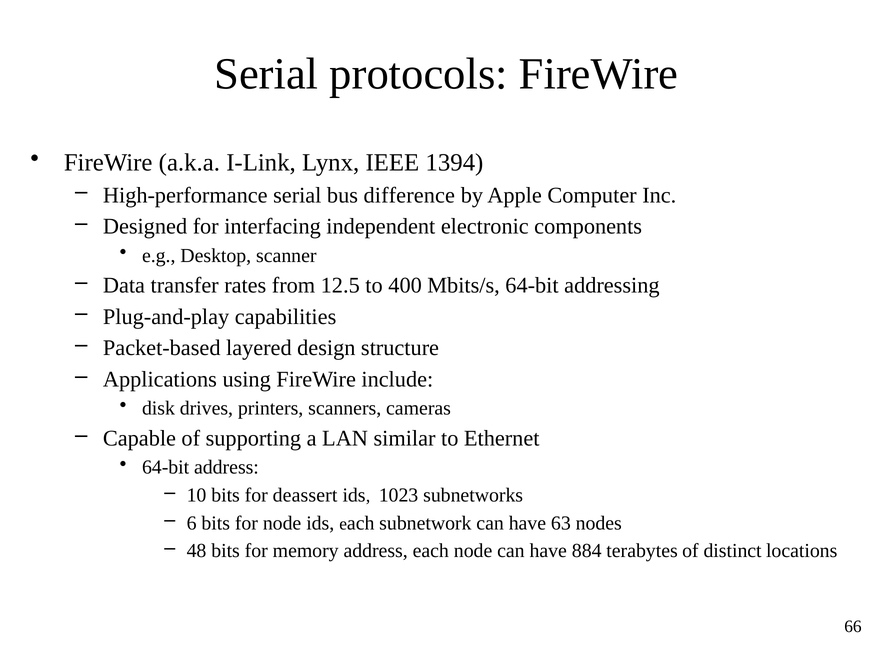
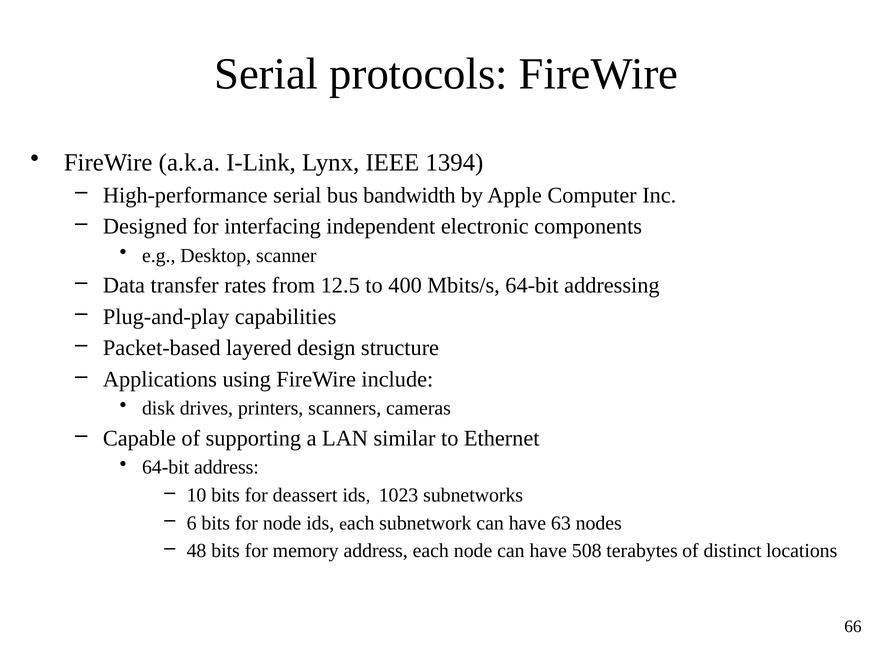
difference: difference -> bandwidth
884: 884 -> 508
